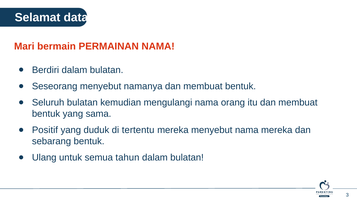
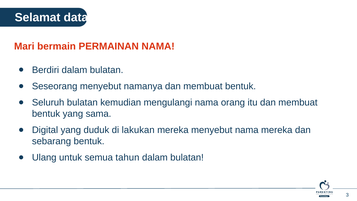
Positif: Positif -> Digital
tertentu: tertentu -> lakukan
